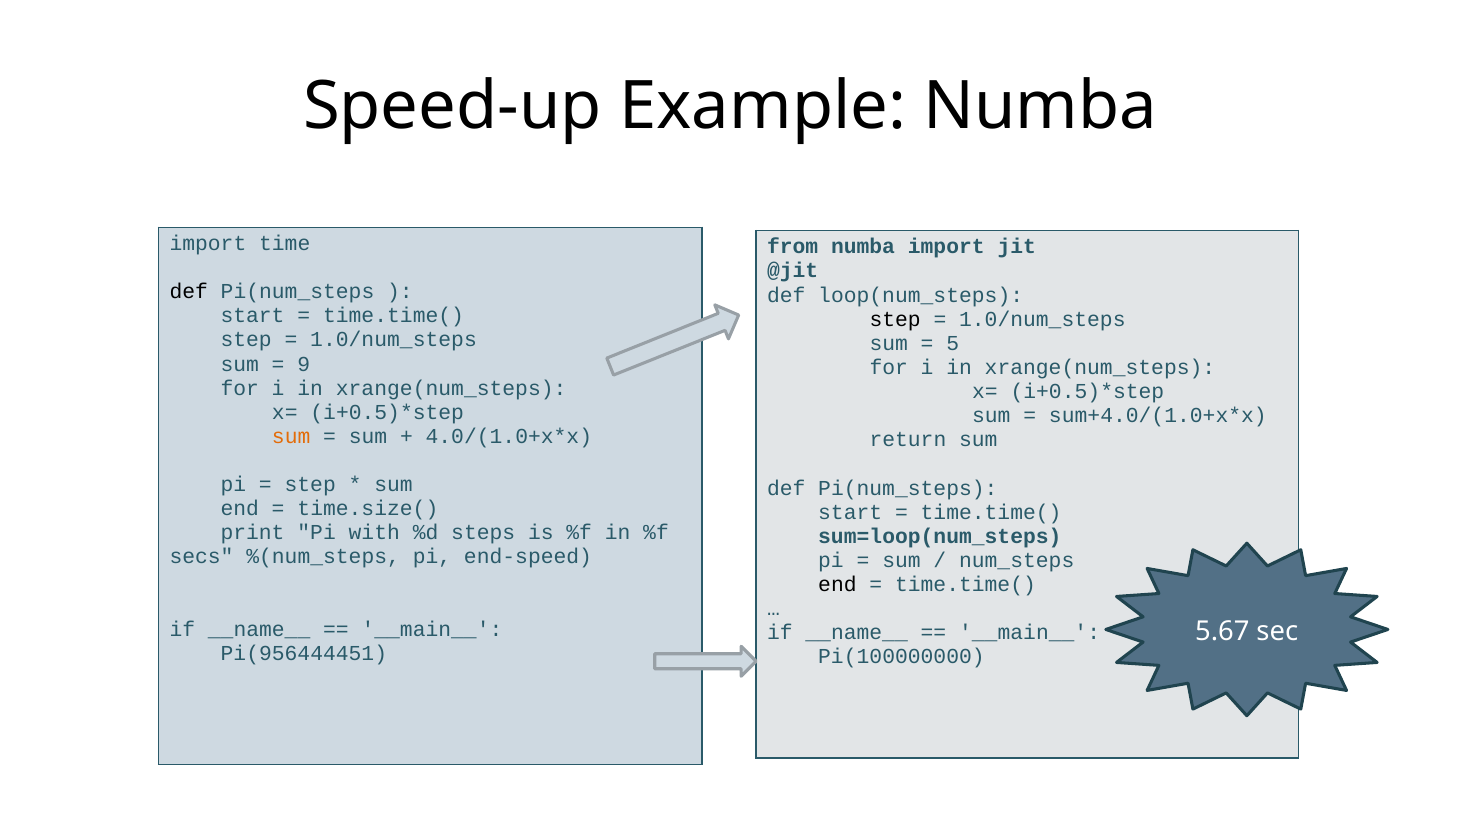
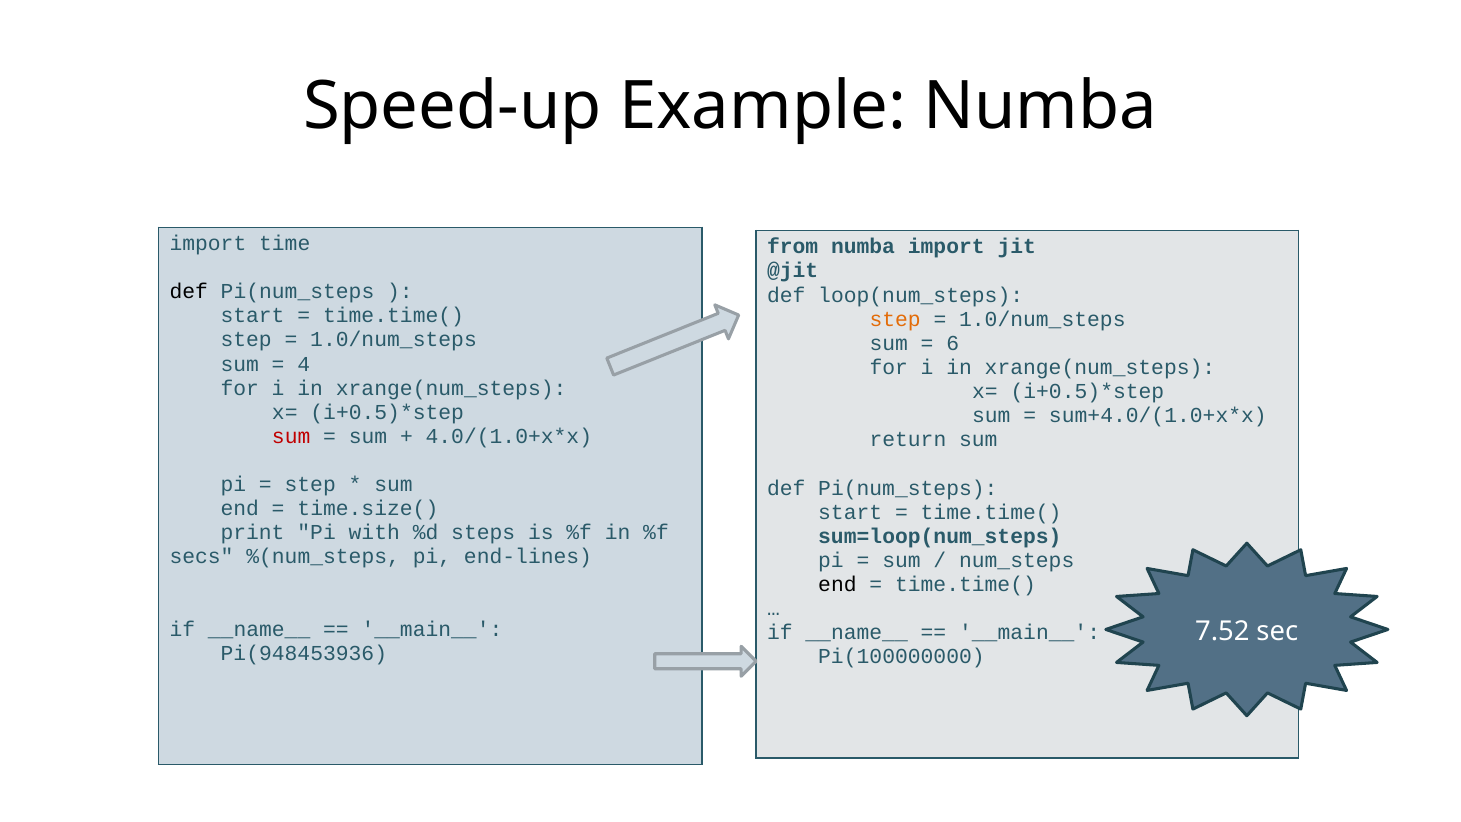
step at (895, 319) colour: black -> orange
5: 5 -> 6
9: 9 -> 4
sum at (291, 436) colour: orange -> red
end-speed: end-speed -> end-lines
5.67: 5.67 -> 7.52
Pi(956444451: Pi(956444451 -> Pi(948453936
